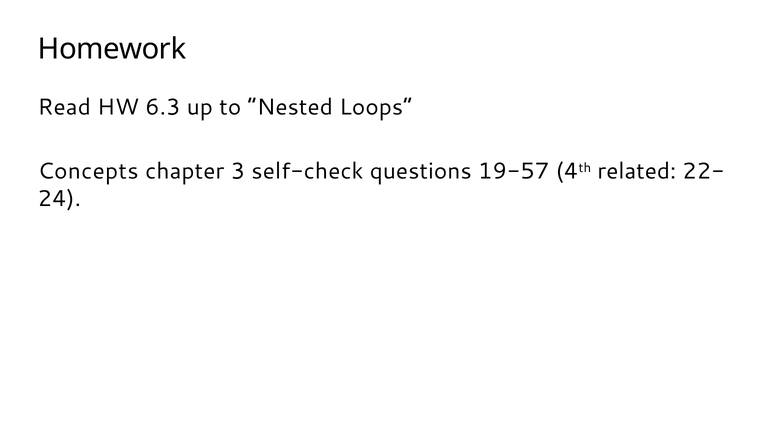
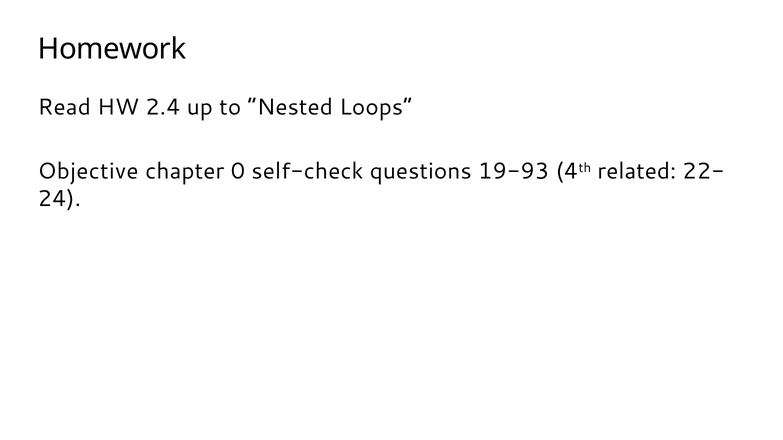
6.3: 6.3 -> 2.4
Concepts: Concepts -> Objective
3: 3 -> 0
19-57: 19-57 -> 19-93
